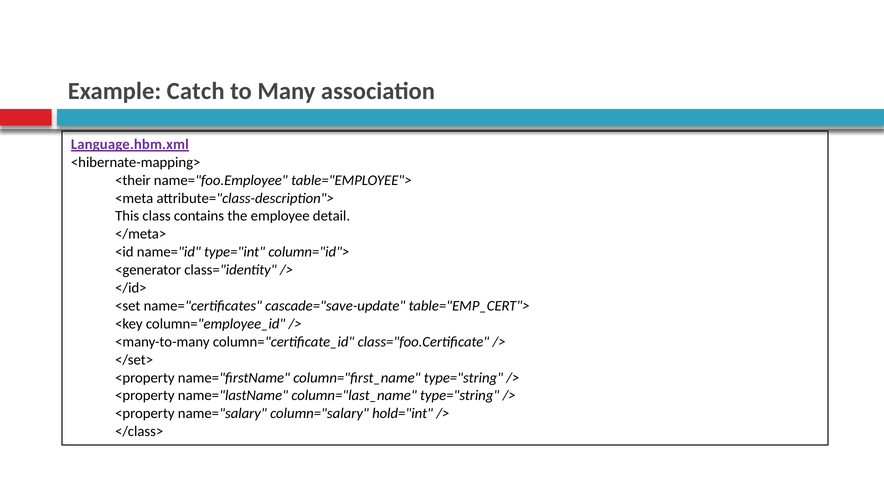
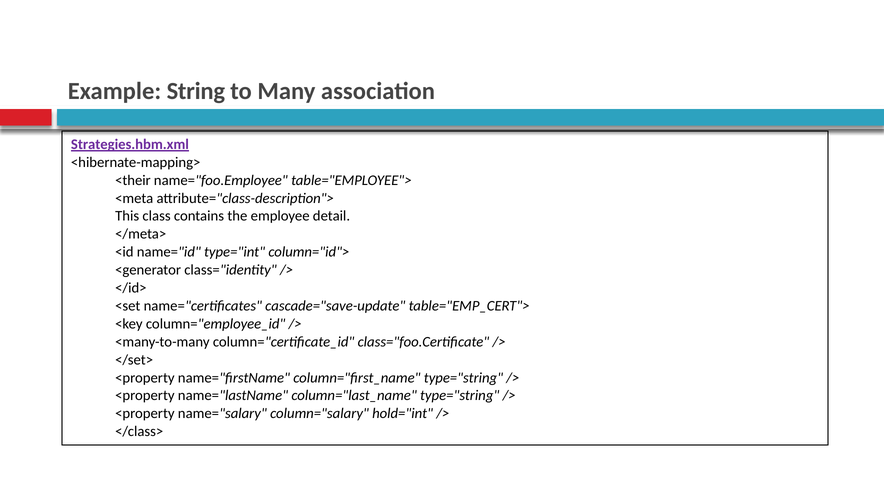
Catch: Catch -> String
Language.hbm.xml: Language.hbm.xml -> Strategies.hbm.xml
